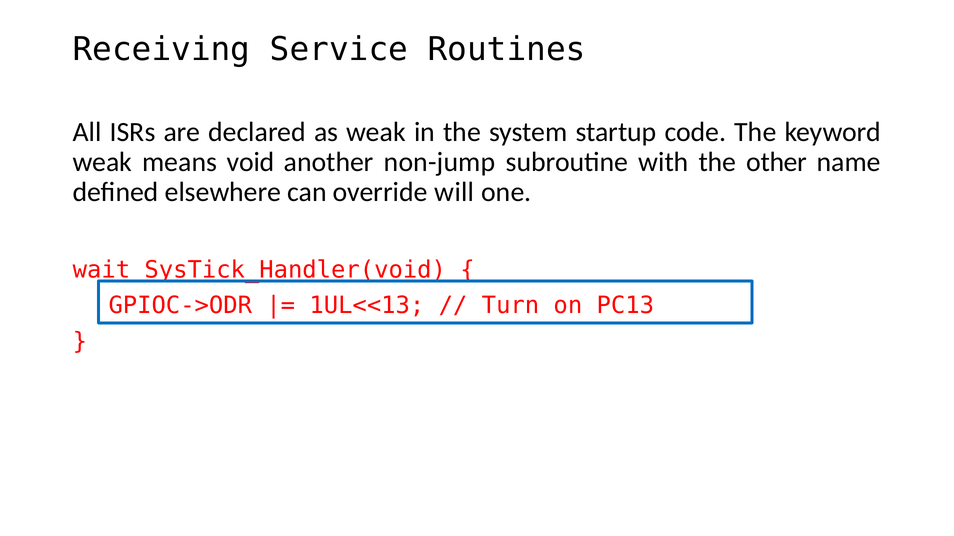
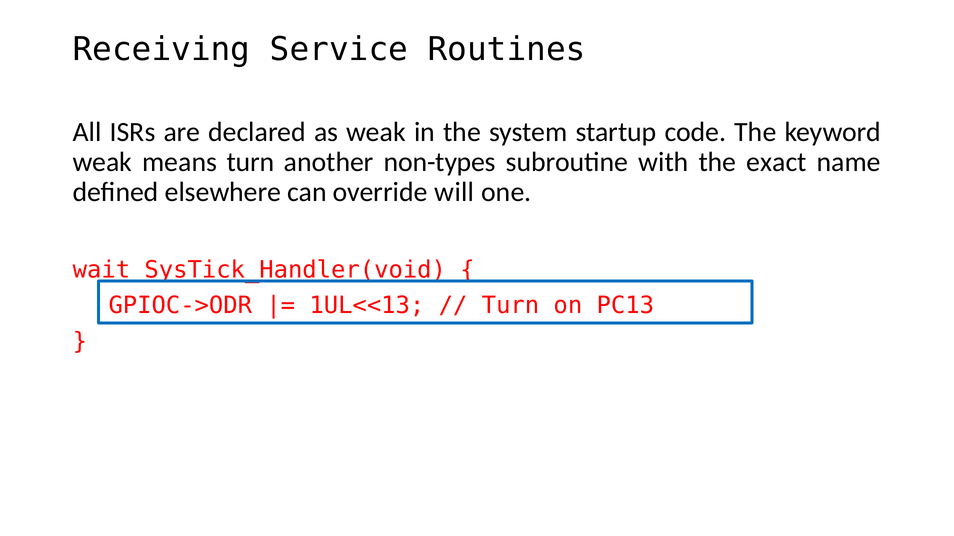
means void: void -> turn
non-jump: non-jump -> non-types
other: other -> exact
